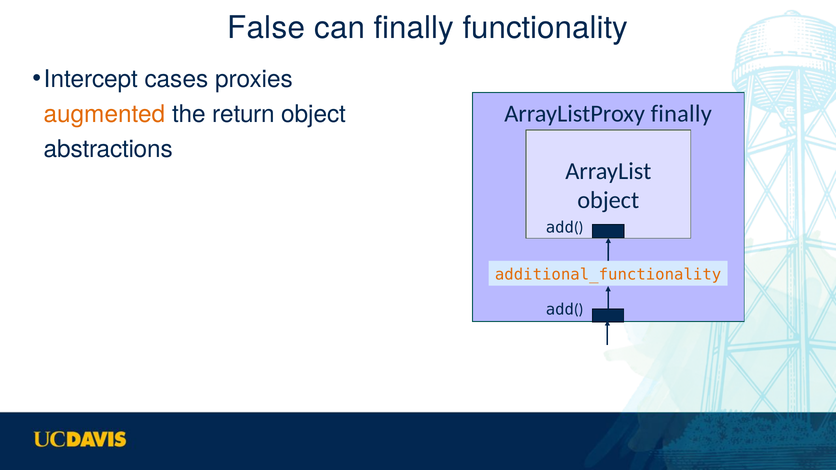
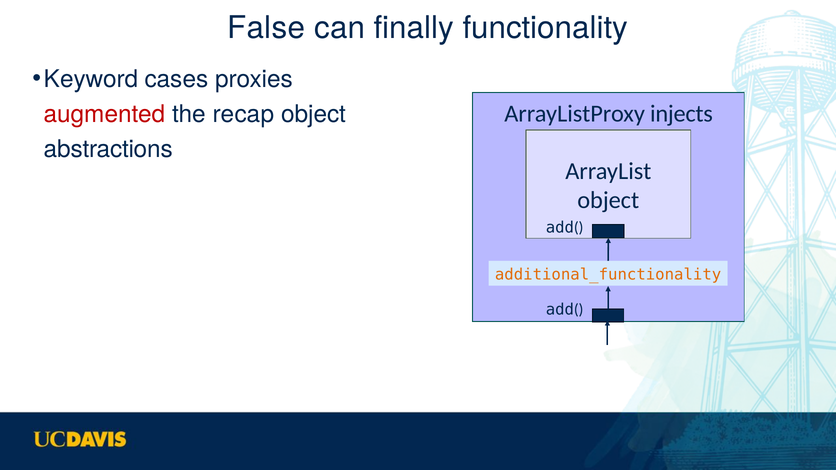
Intercept: Intercept -> Keyword
ArrayListProxy finally: finally -> injects
augmented colour: orange -> red
return: return -> recap
